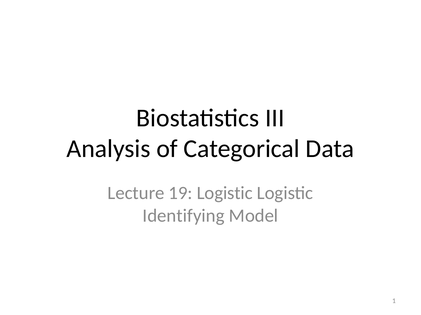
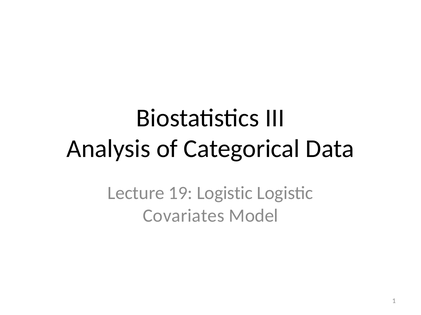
Identifying: Identifying -> Covariates
